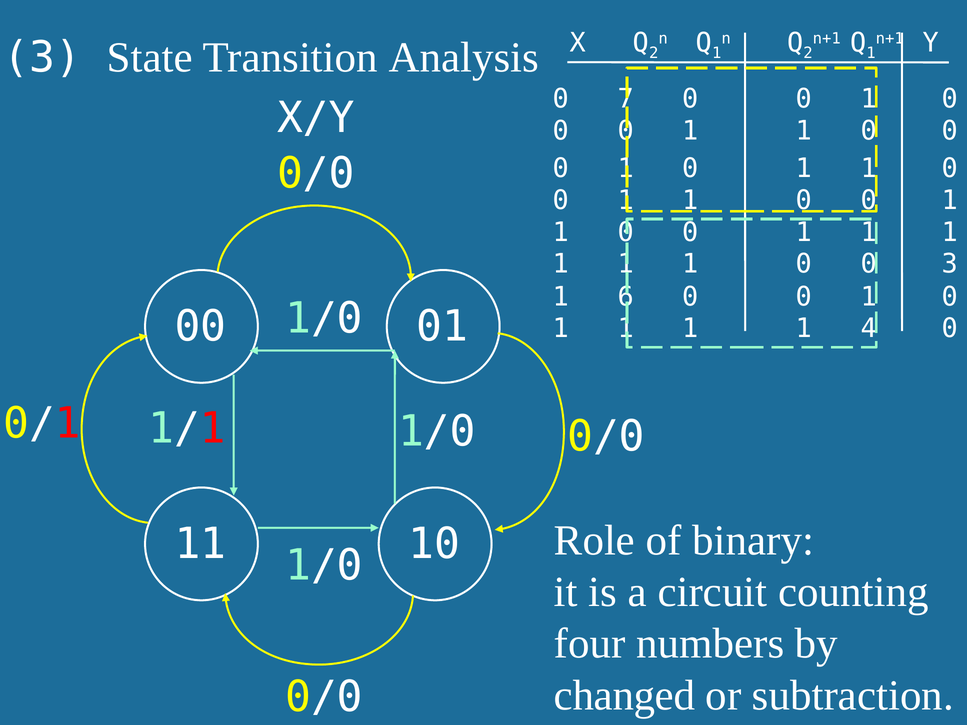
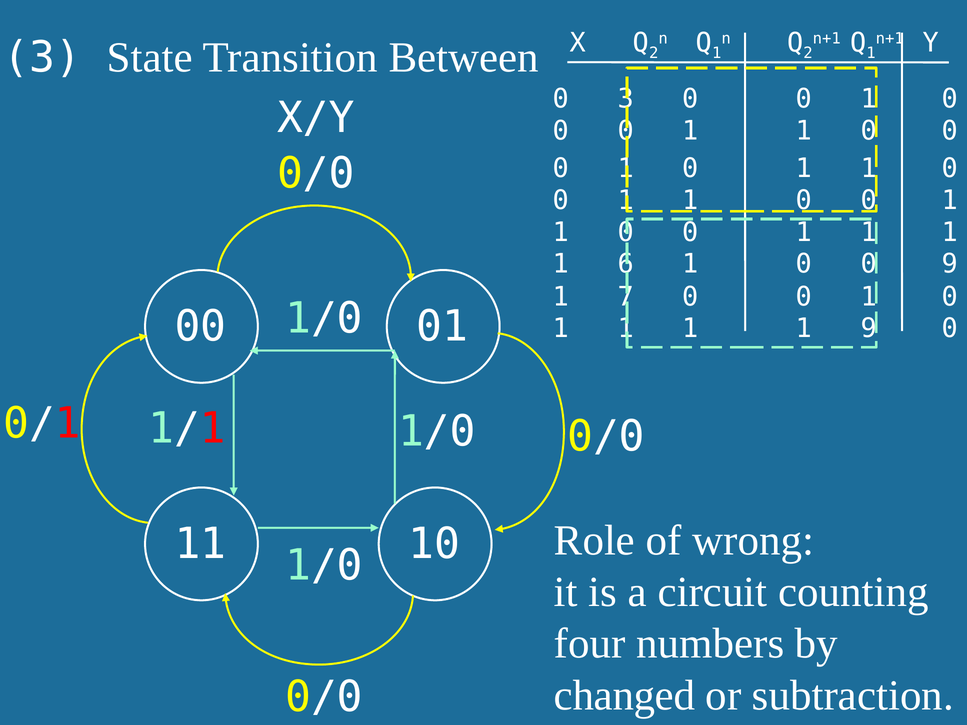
Analysis: Analysis -> Between
0 7: 7 -> 3
1 at (626, 264): 1 -> 6
0 3: 3 -> 9
6: 6 -> 7
1 4: 4 -> 9
binary: binary -> wrong
